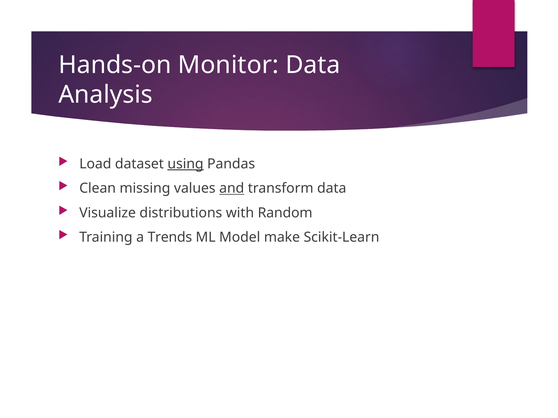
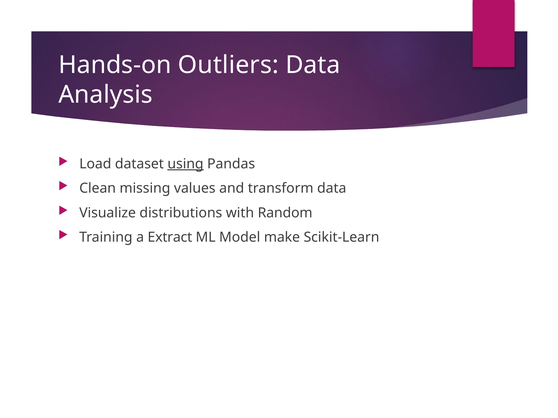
Monitor: Monitor -> Outliers
and underline: present -> none
Trends: Trends -> Extract
